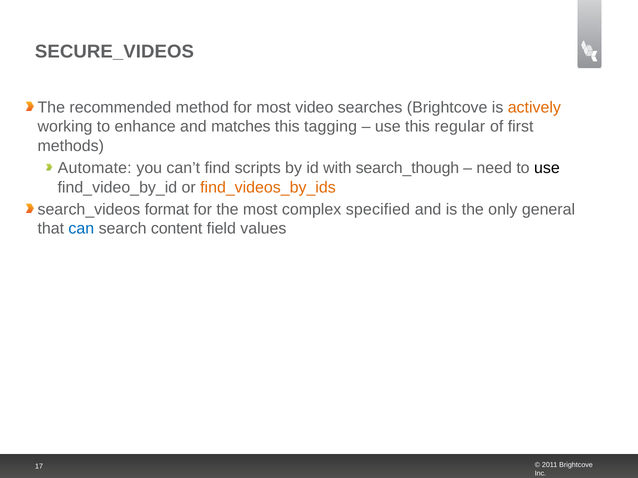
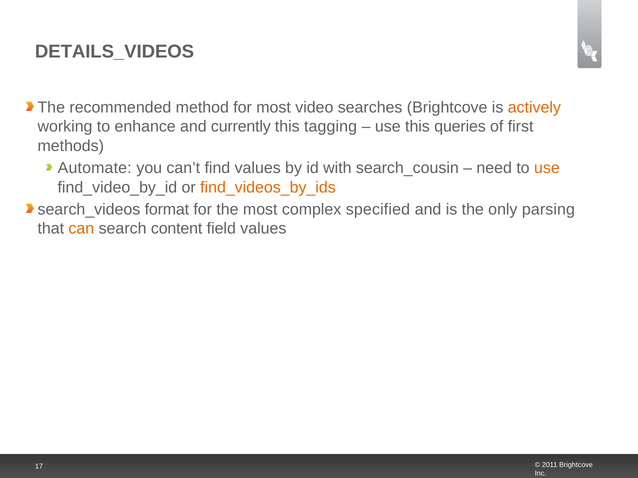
SECURE_VIDEOS: SECURE_VIDEOS -> DETAILS_VIDEOS
matches: matches -> currently
regular: regular -> queries
find scripts: scripts -> values
search_though: search_though -> search_cousin
use at (547, 168) colour: black -> orange
general: general -> parsing
can colour: blue -> orange
